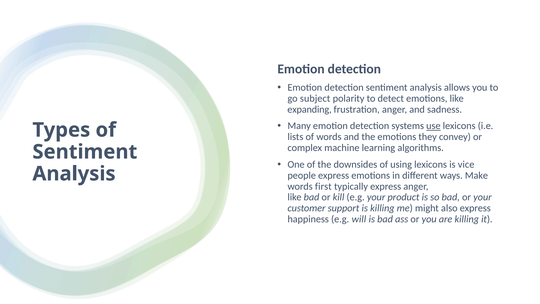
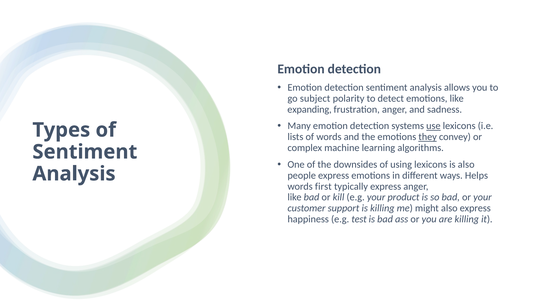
they underline: none -> present
is vice: vice -> also
Make: Make -> Helps
will: will -> test
